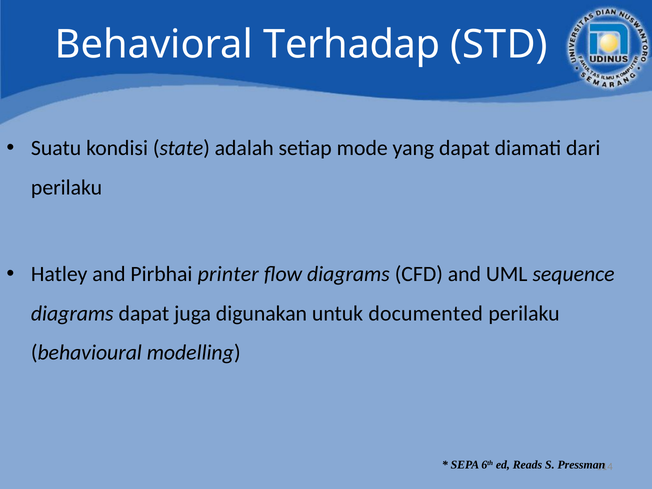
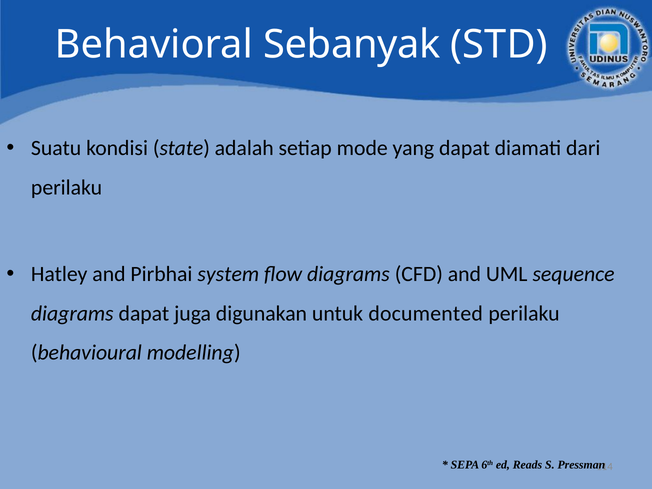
Terhadap: Terhadap -> Sebanyak
printer: printer -> system
